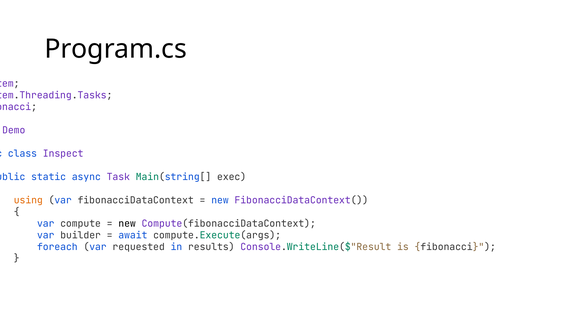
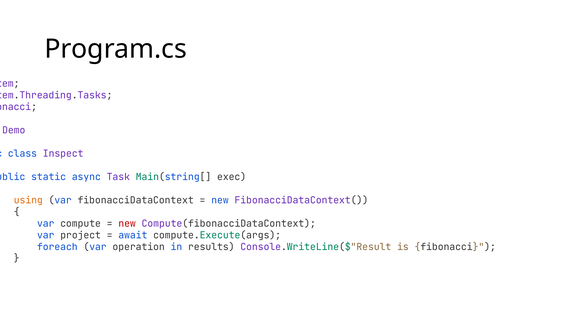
new at (127, 223) colour: black -> red
builder: builder -> project
requested: requested -> operation
